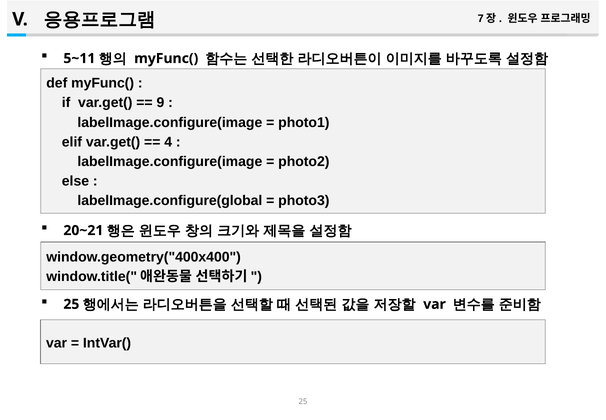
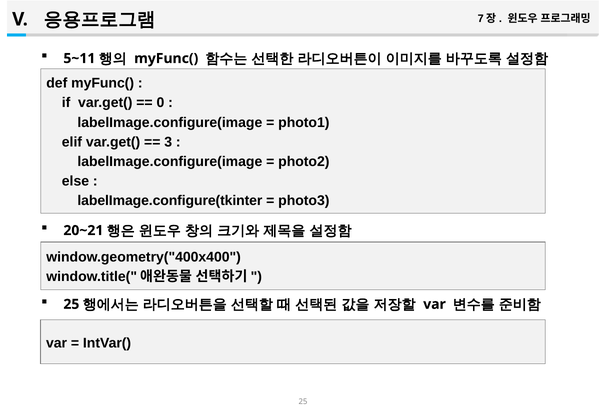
9: 9 -> 0
4: 4 -> 3
labelImage.configure(global: labelImage.configure(global -> labelImage.configure(tkinter
